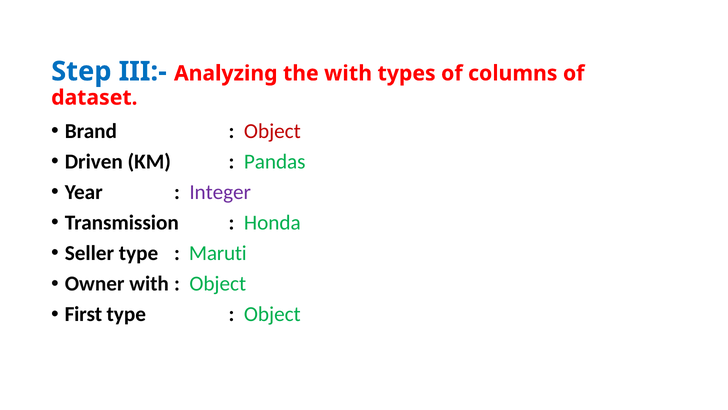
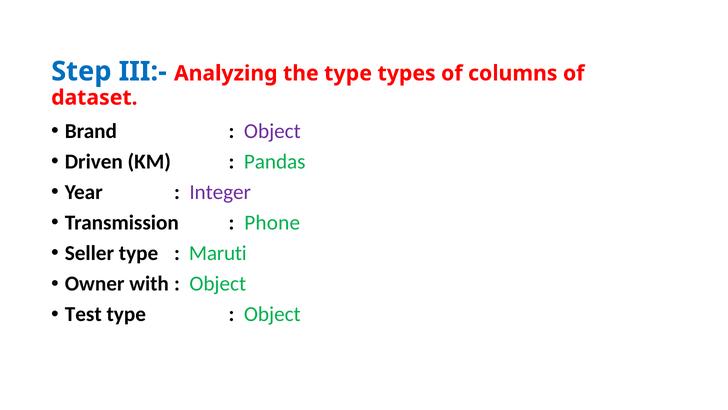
the with: with -> type
Object at (272, 131) colour: red -> purple
Honda: Honda -> Phone
First: First -> Test
